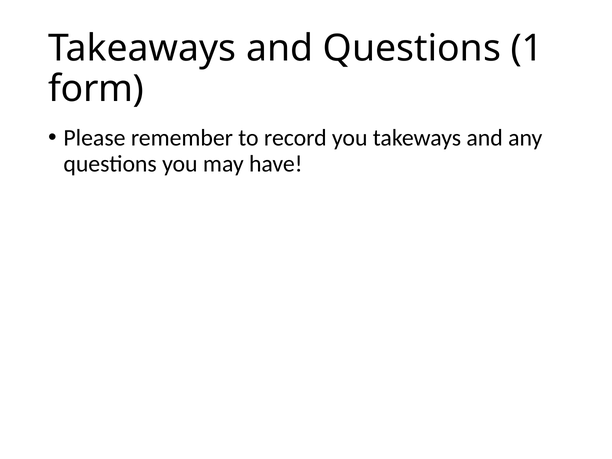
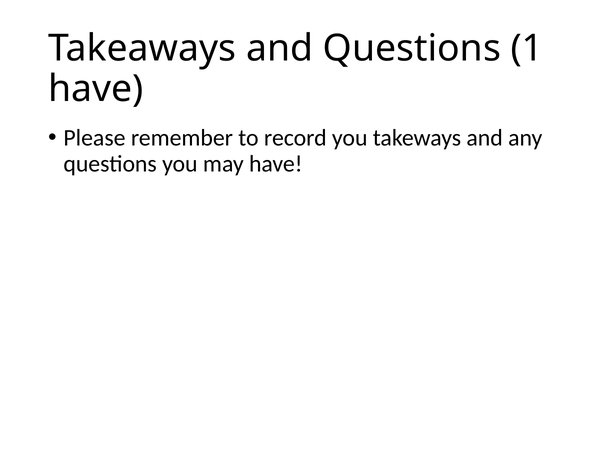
form at (96, 89): form -> have
